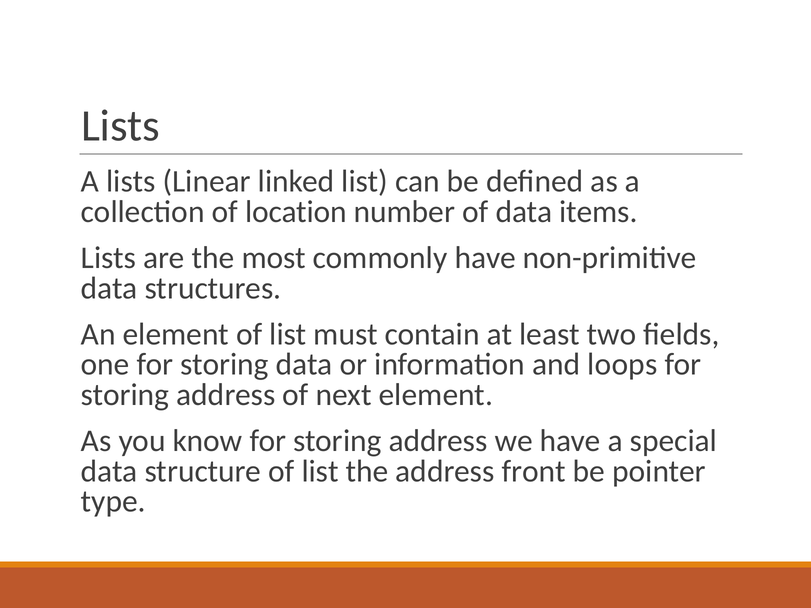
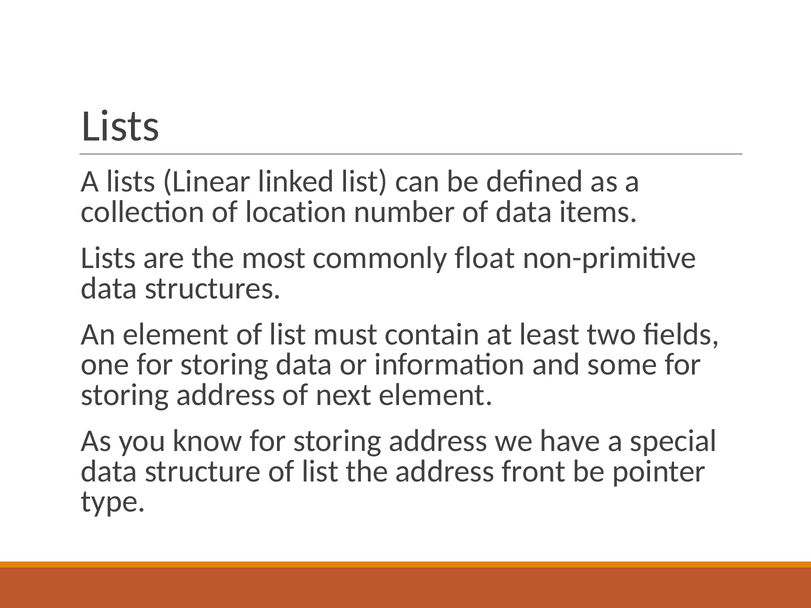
commonly have: have -> float
loops: loops -> some
